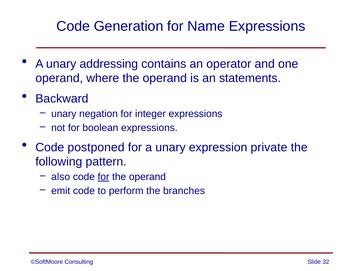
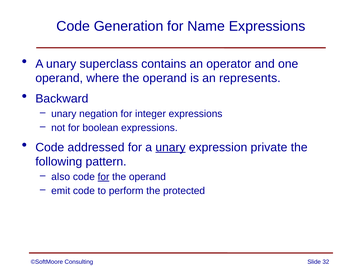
addressing: addressing -> superclass
statements: statements -> represents
postponed: postponed -> addressed
unary at (170, 148) underline: none -> present
branches: branches -> protected
